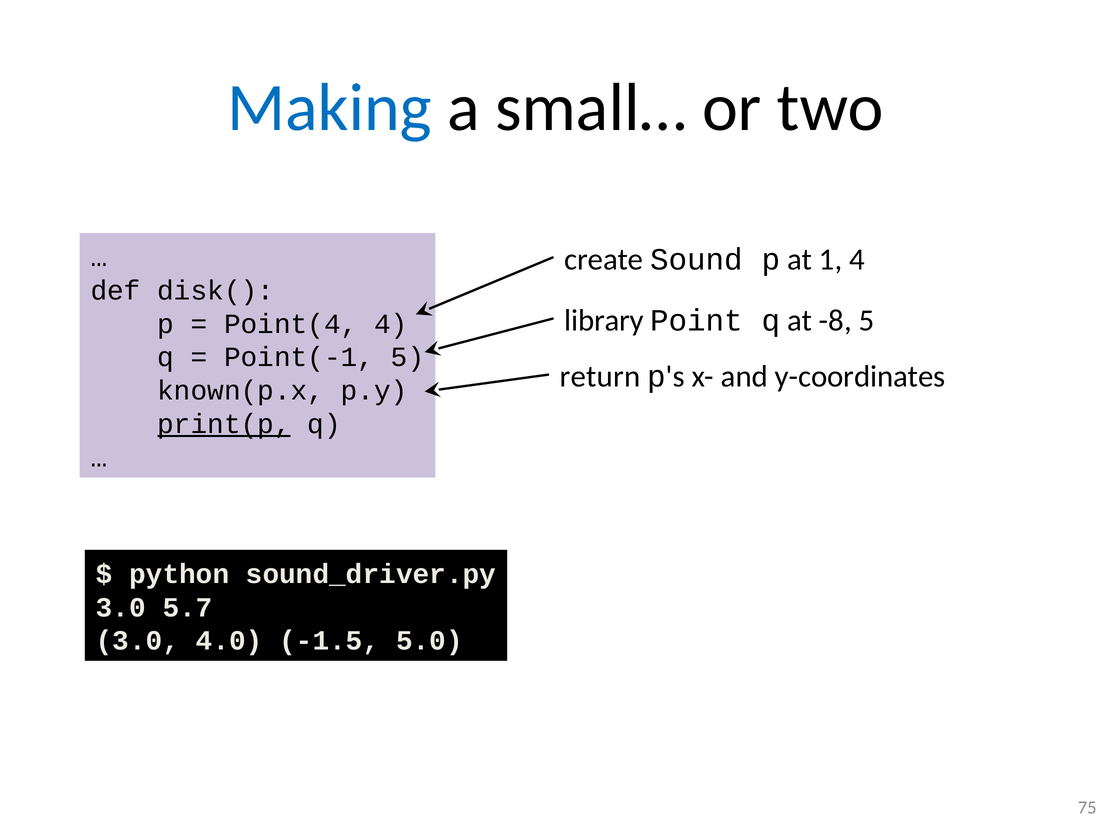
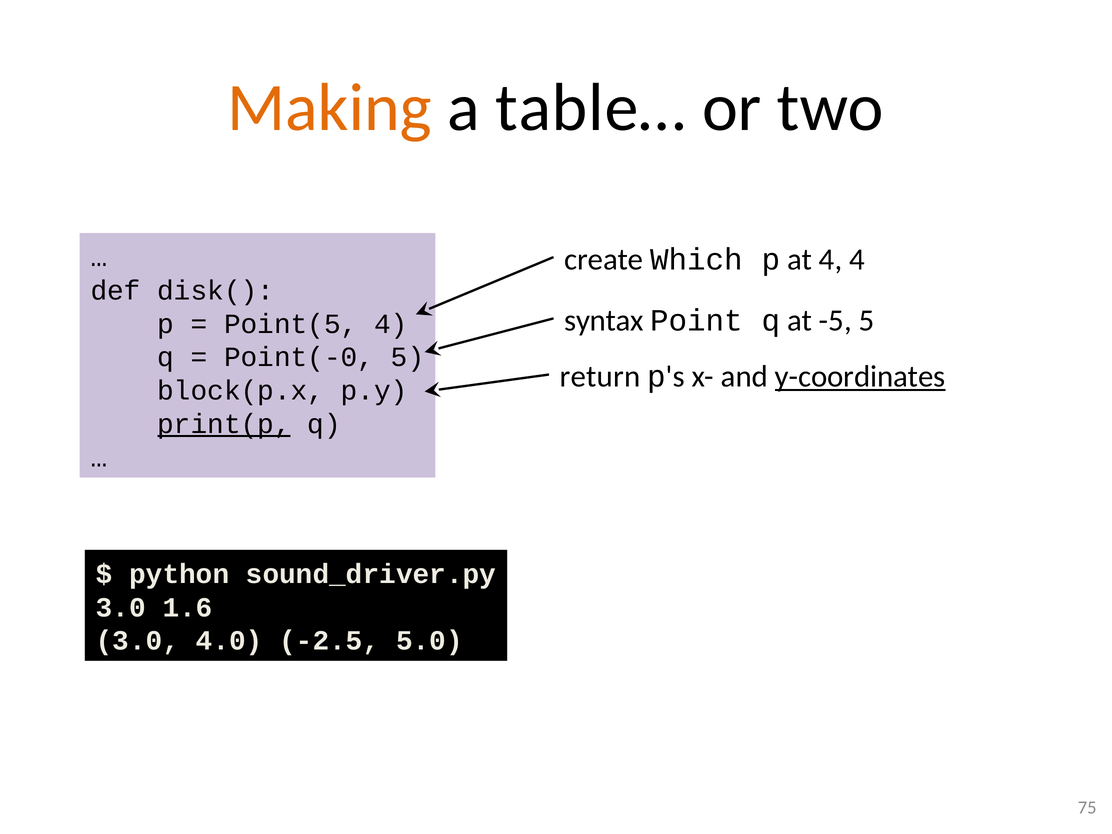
Making colour: blue -> orange
small…: small… -> table…
Sound: Sound -> Which
at 1: 1 -> 4
library: library -> syntax
-8: -8 -> -5
Point(4: Point(4 -> Point(5
Point(-1: Point(-1 -> Point(-0
y-coordinates underline: none -> present
known(p.x: known(p.x -> block(p.x
5.7: 5.7 -> 1.6
-1.5: -1.5 -> -2.5
